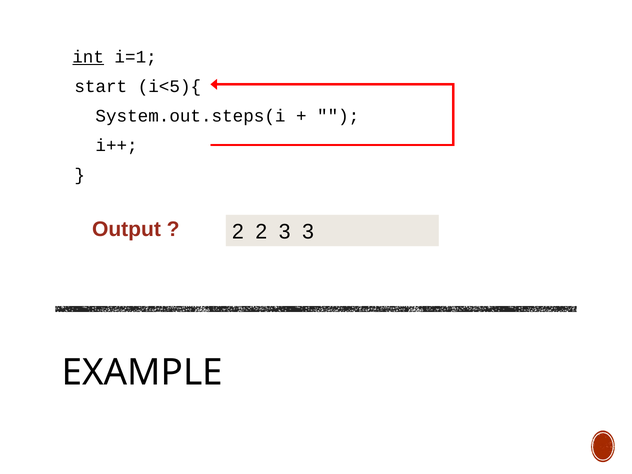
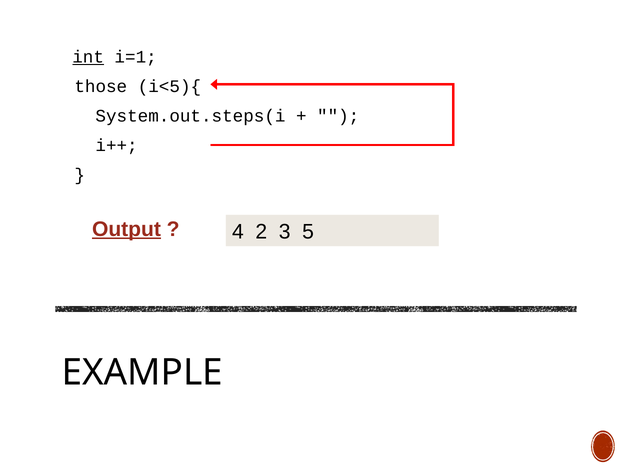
start: start -> those
Output underline: none -> present
2 at (238, 232): 2 -> 4
3 3: 3 -> 5
